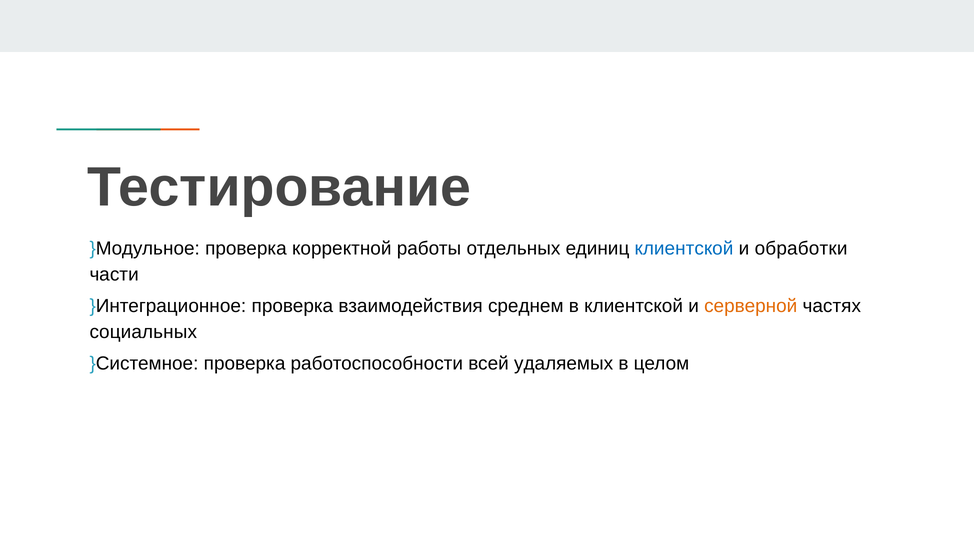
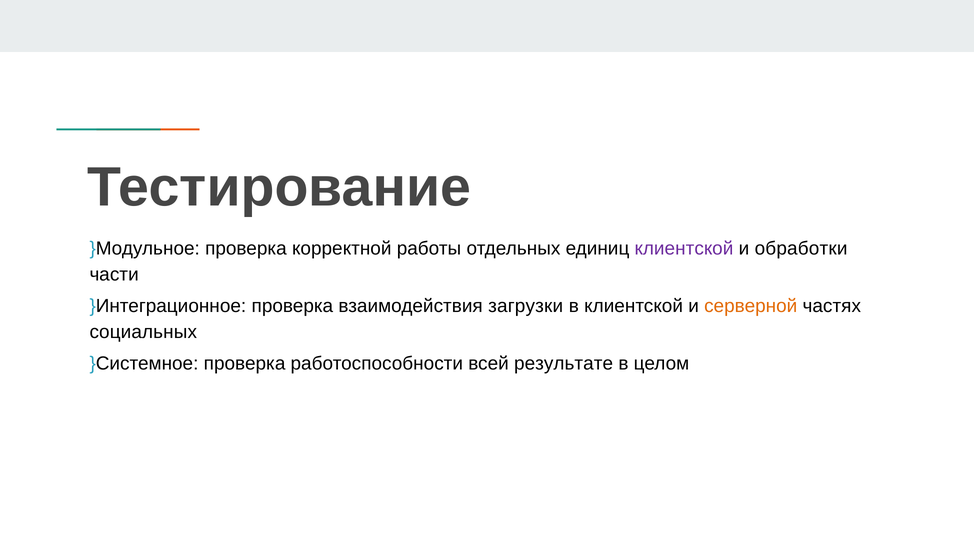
клиентской at (684, 248) colour: blue -> purple
среднем: среднем -> загрузки
удаляемых: удаляемых -> результате
